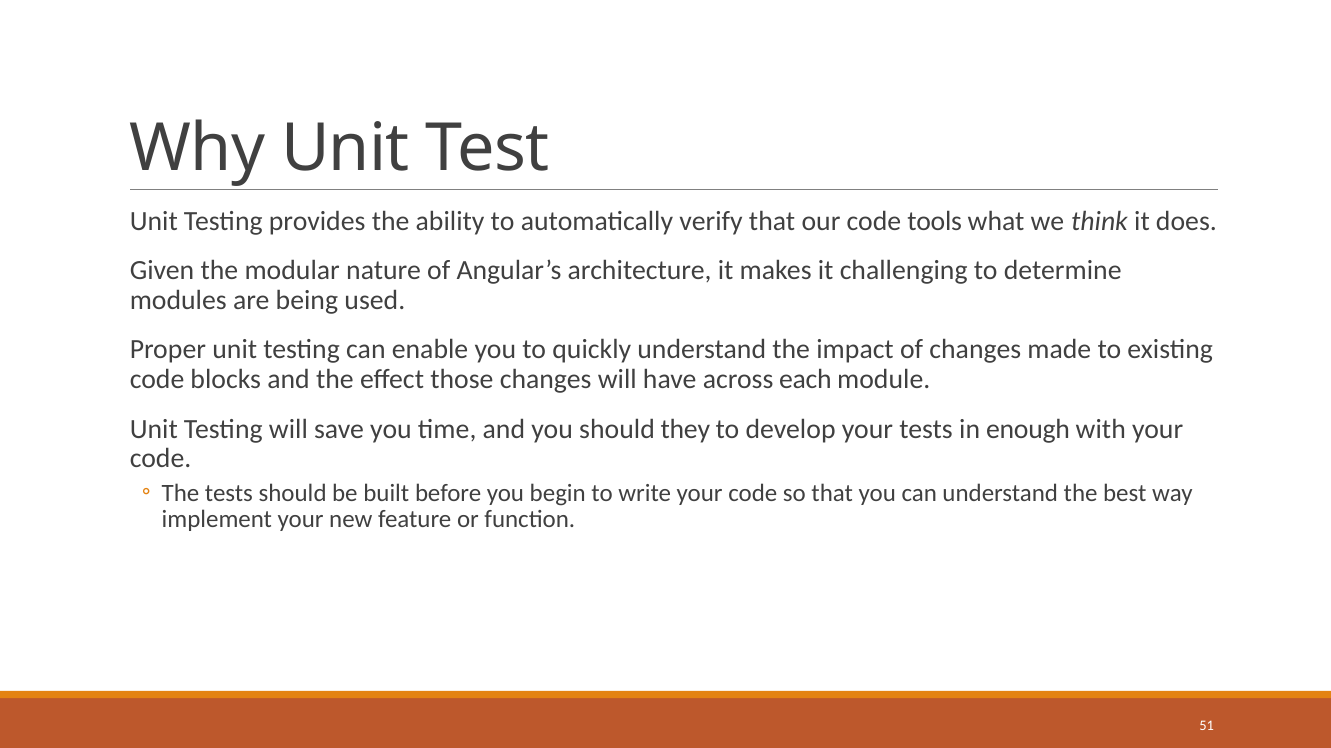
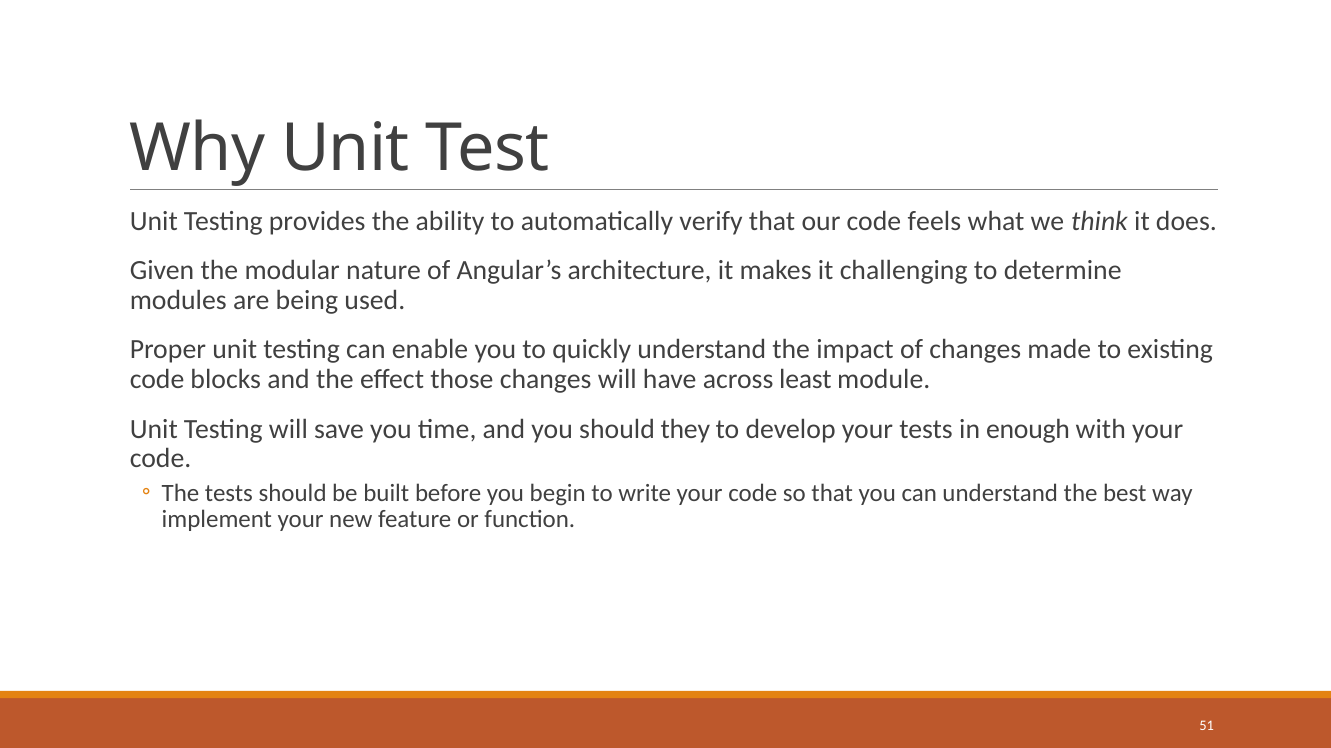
tools: tools -> feels
each: each -> least
